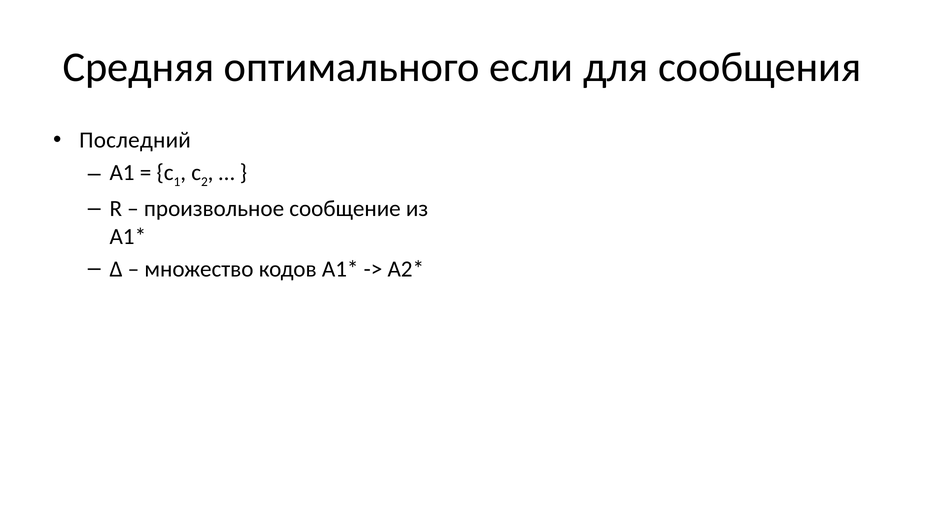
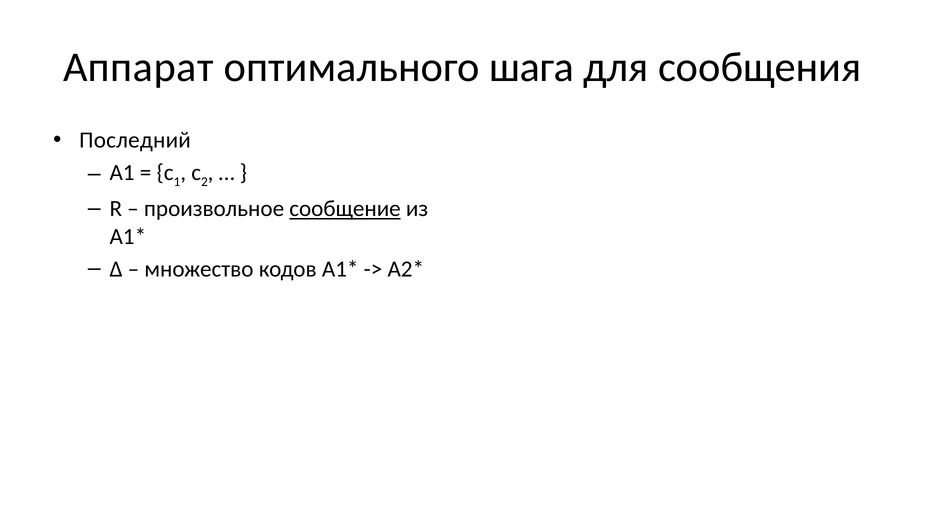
Средняя: Средняя -> Аппарат
оптимального если: если -> шага
сообщение underline: none -> present
